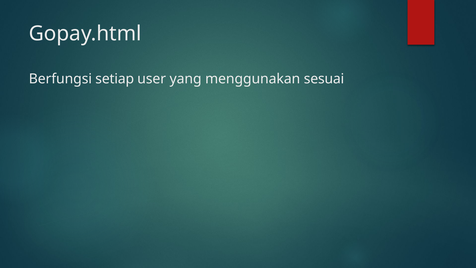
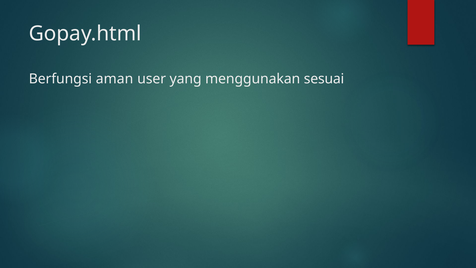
setiap: setiap -> aman
